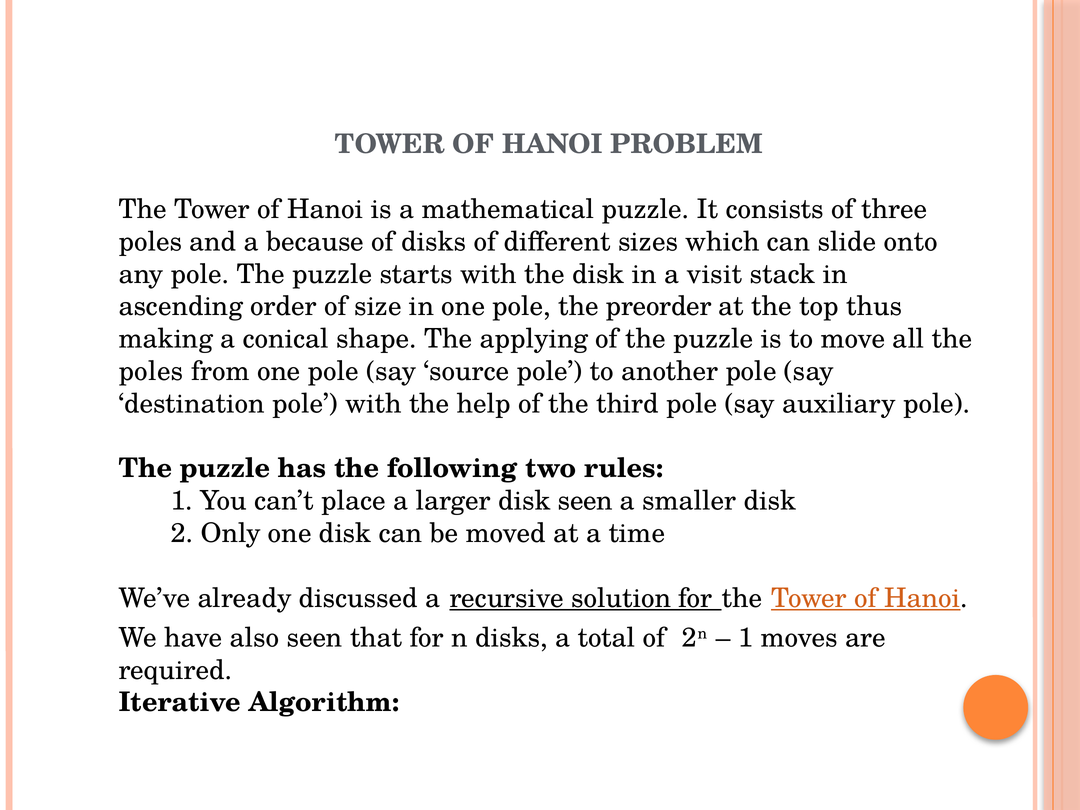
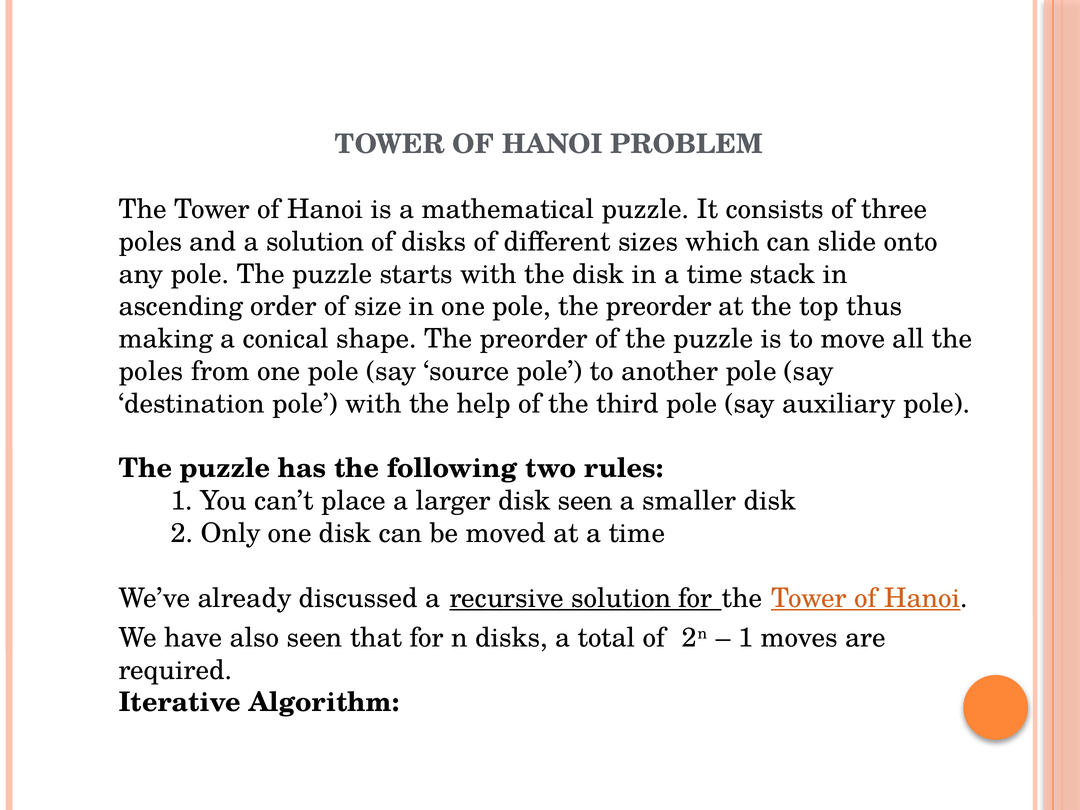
a because: because -> solution
in a visit: visit -> time
shape The applying: applying -> preorder
